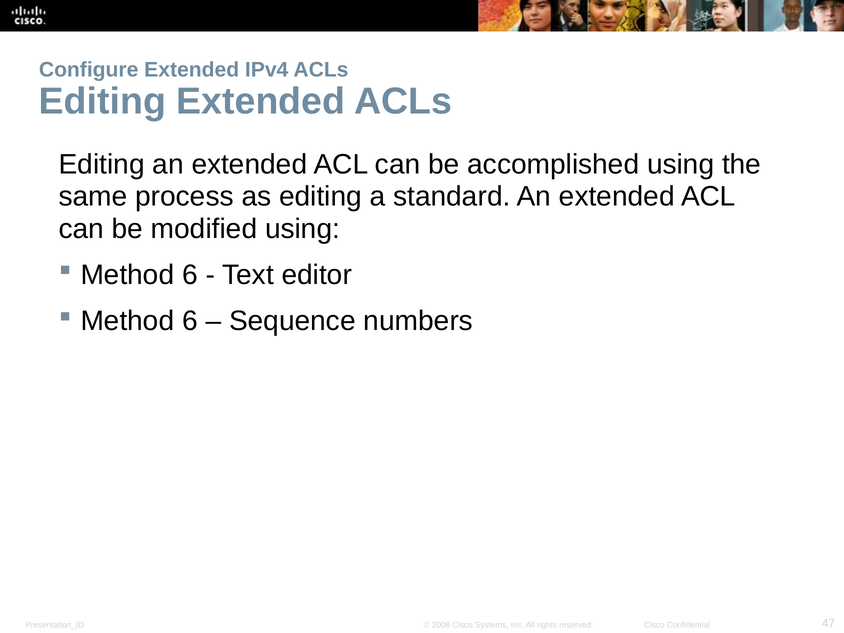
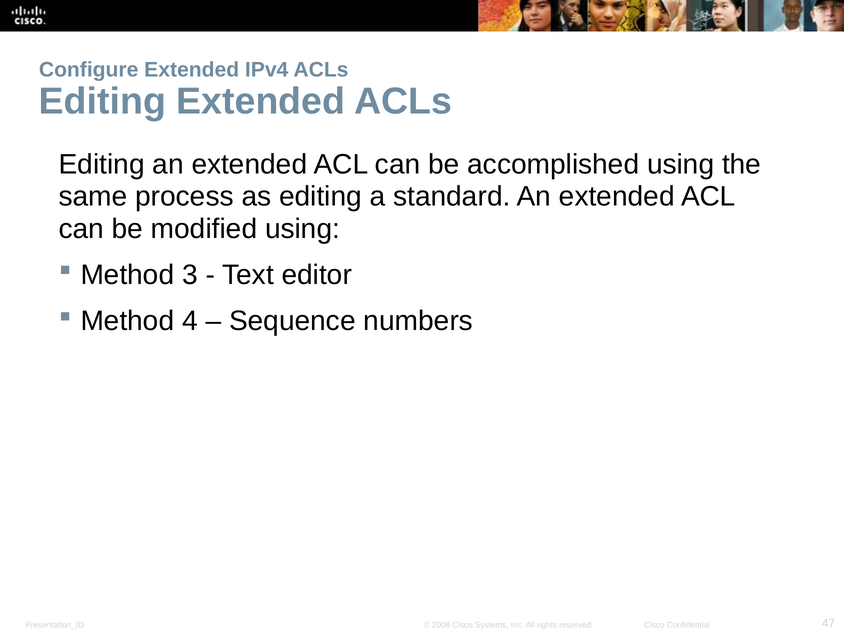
6 at (190, 275): 6 -> 3
6 at (190, 321): 6 -> 4
